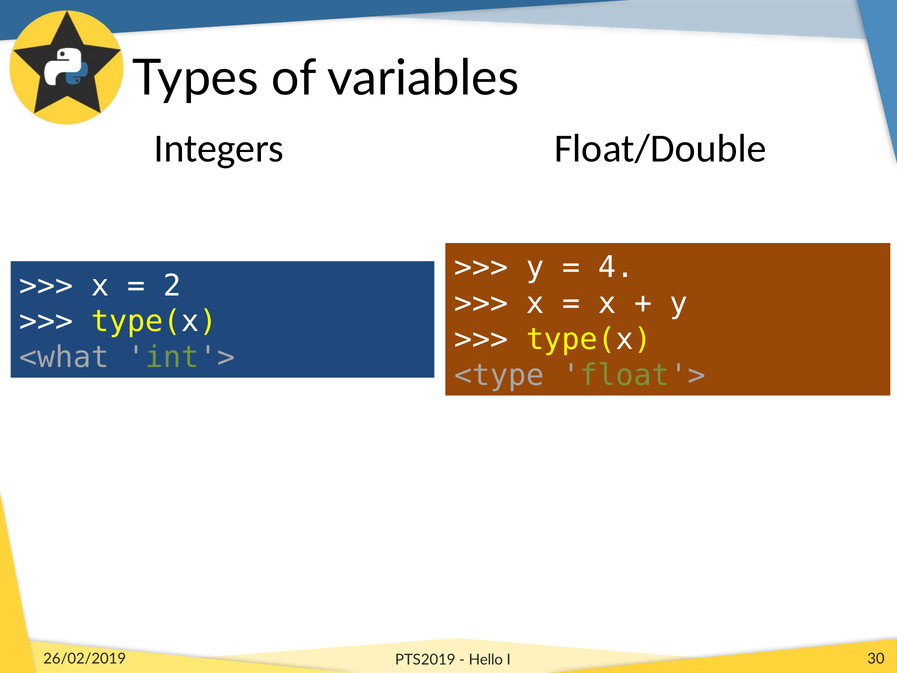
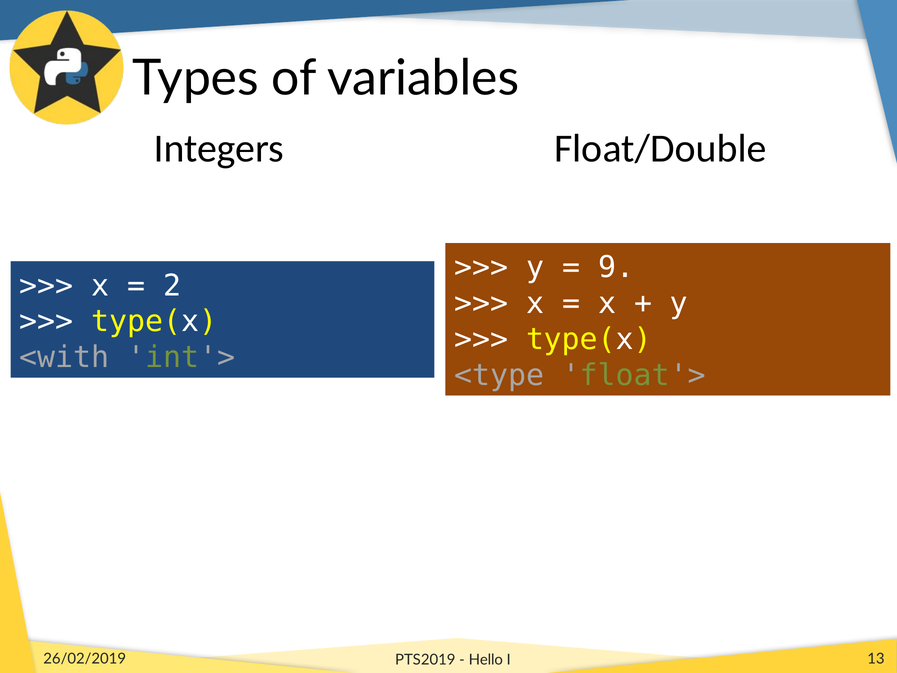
4: 4 -> 9
<what: <what -> <with
30: 30 -> 13
